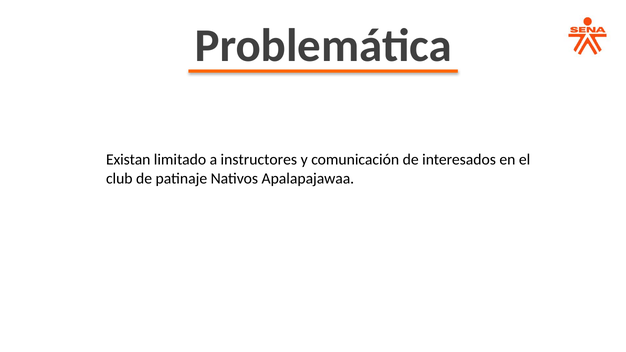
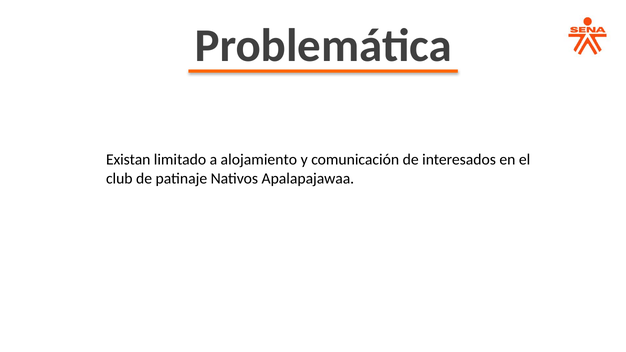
instructores: instructores -> alojamiento
